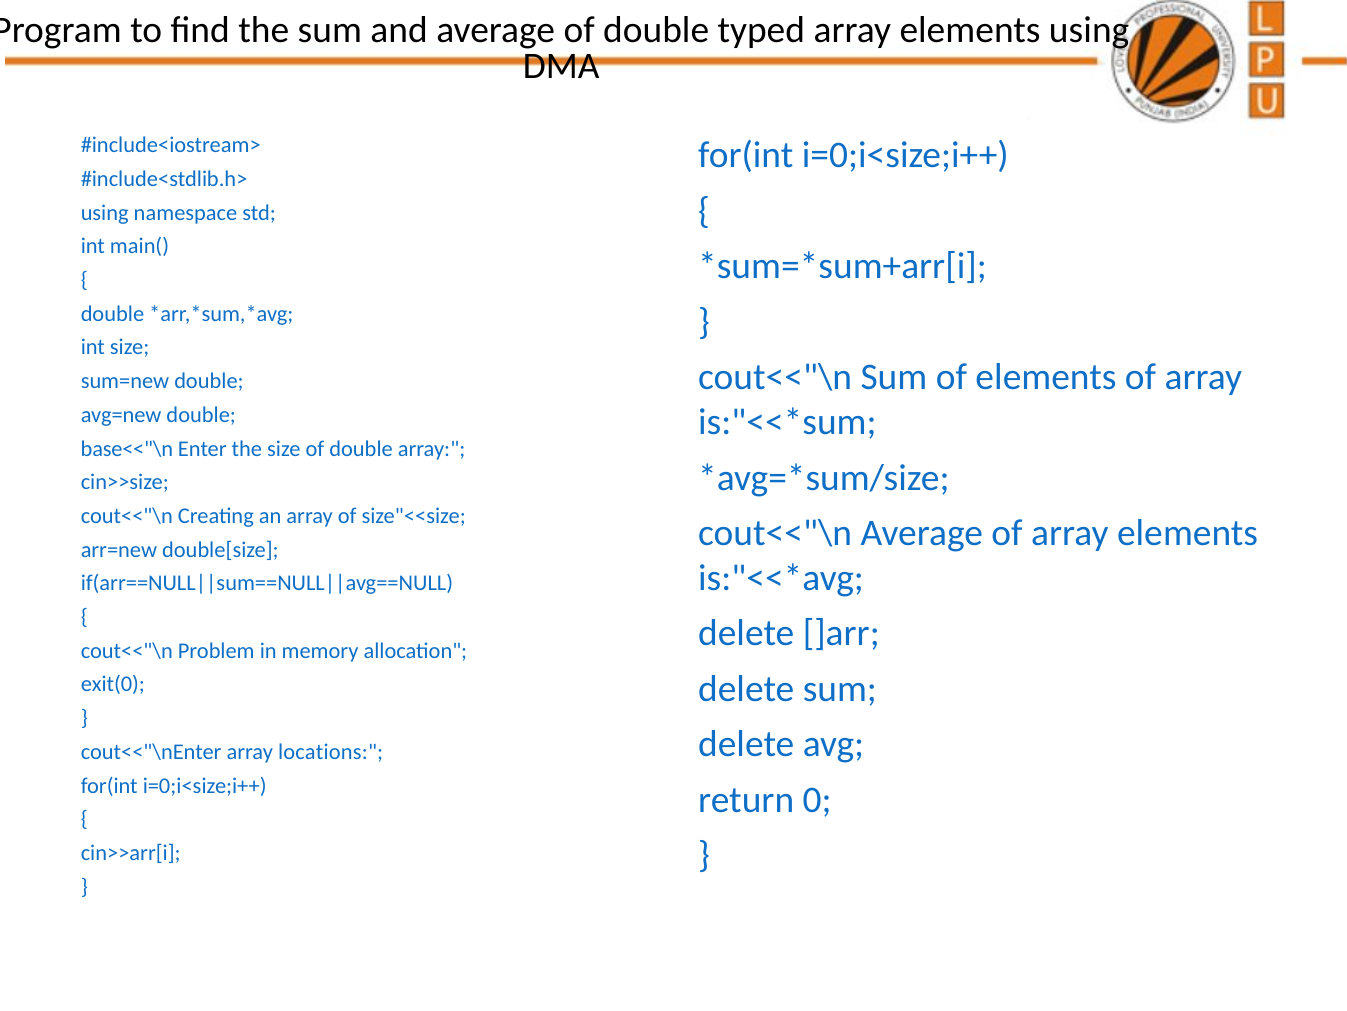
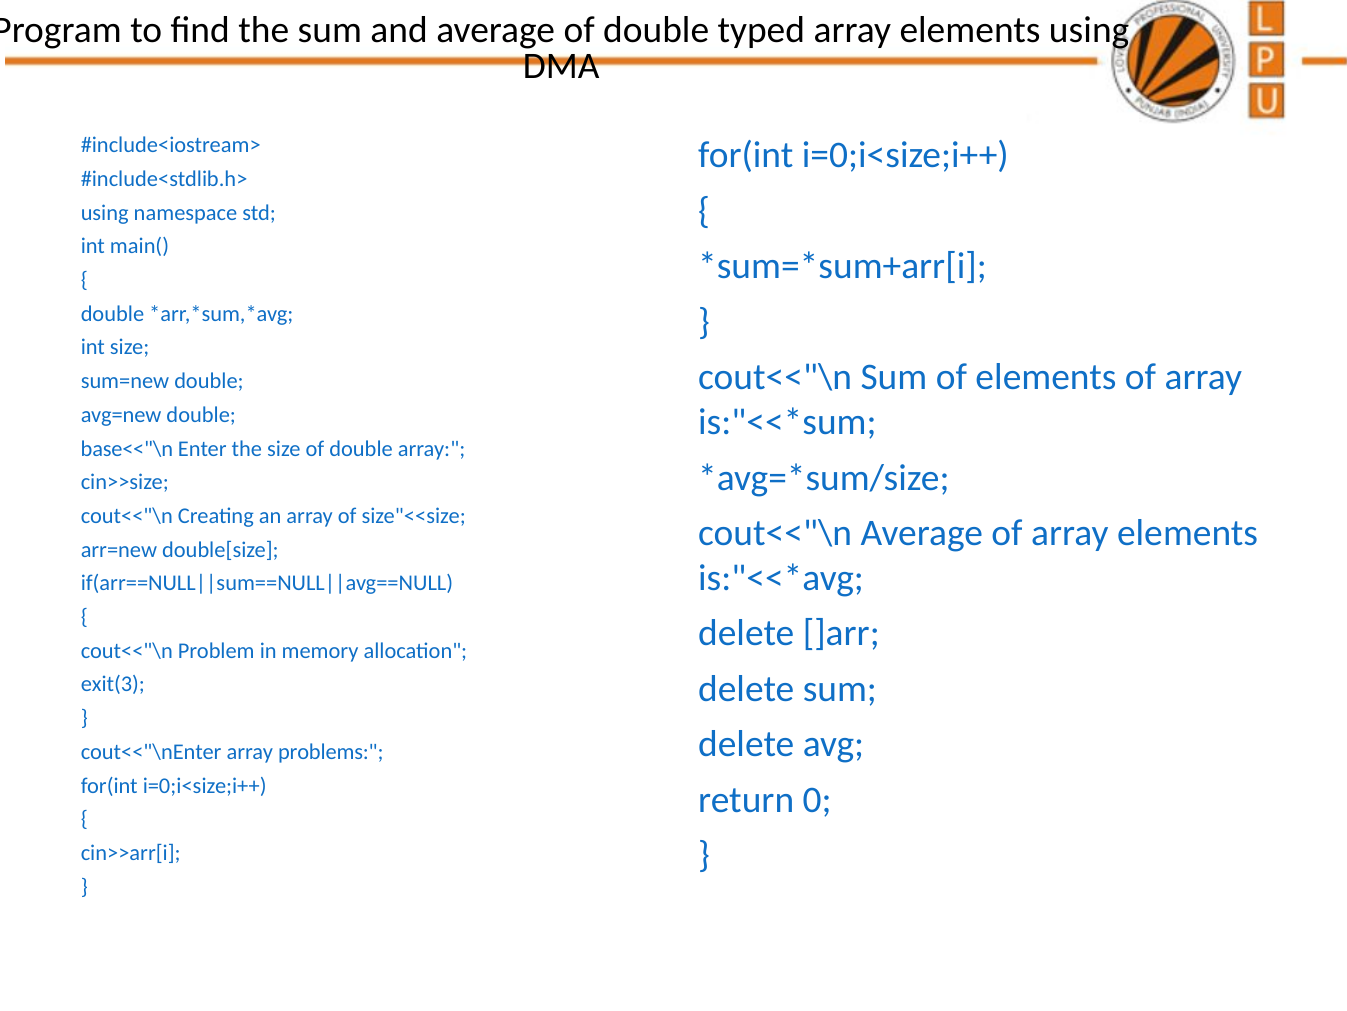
exit(0: exit(0 -> exit(3
locations: locations -> problems
